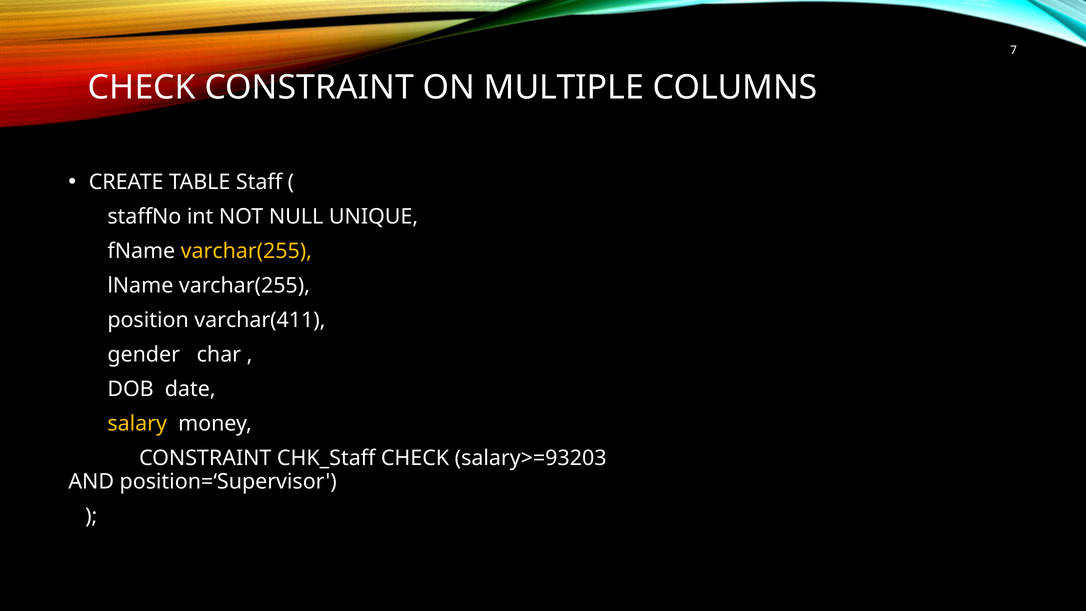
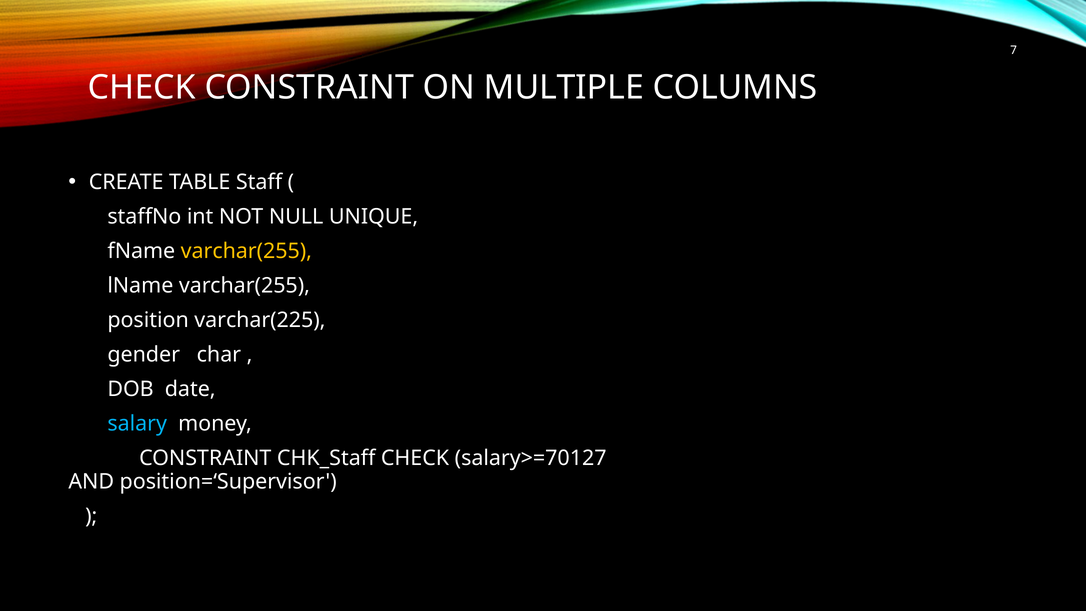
varchar(411: varchar(411 -> varchar(225
salary colour: yellow -> light blue
salary>=93203: salary>=93203 -> salary>=70127
